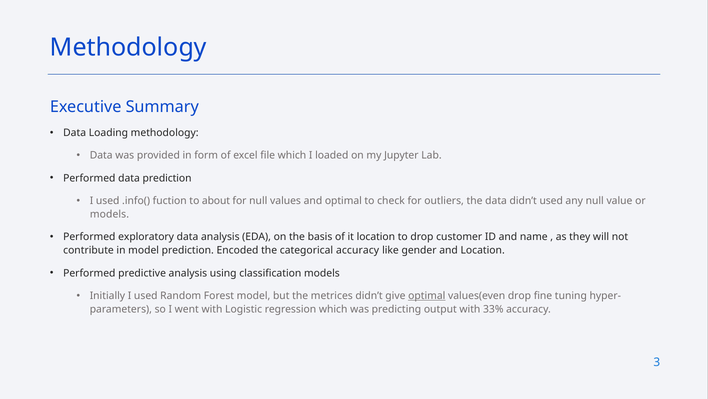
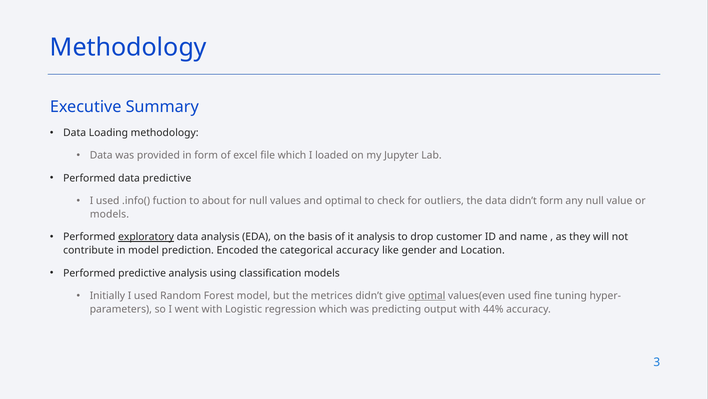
data prediction: prediction -> predictive
didn’t used: used -> form
exploratory underline: none -> present
it location: location -> analysis
values(even drop: drop -> used
33%: 33% -> 44%
